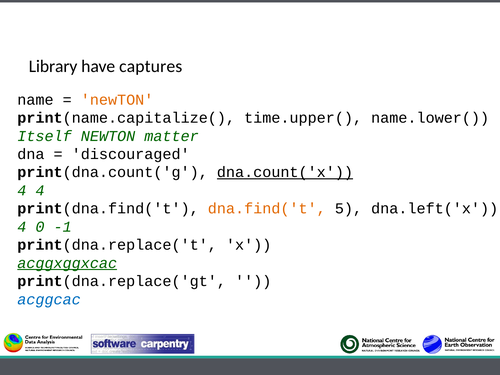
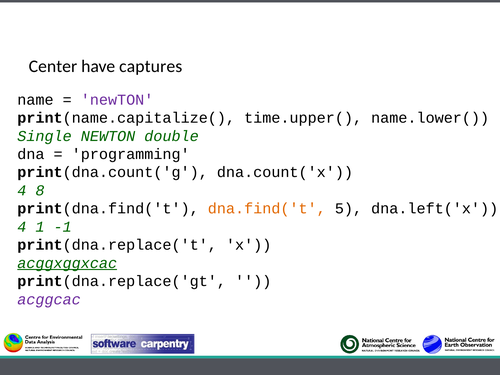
Library: Library -> Center
newTON at (117, 100) colour: orange -> purple
Itself: Itself -> Single
matter: matter -> double
discouraged: discouraged -> programming
dna.count('x underline: present -> none
4 4: 4 -> 8
0: 0 -> 1
acggcac colour: blue -> purple
